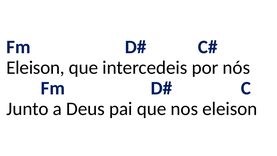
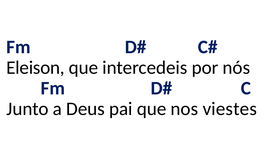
nos eleison: eleison -> viestes
